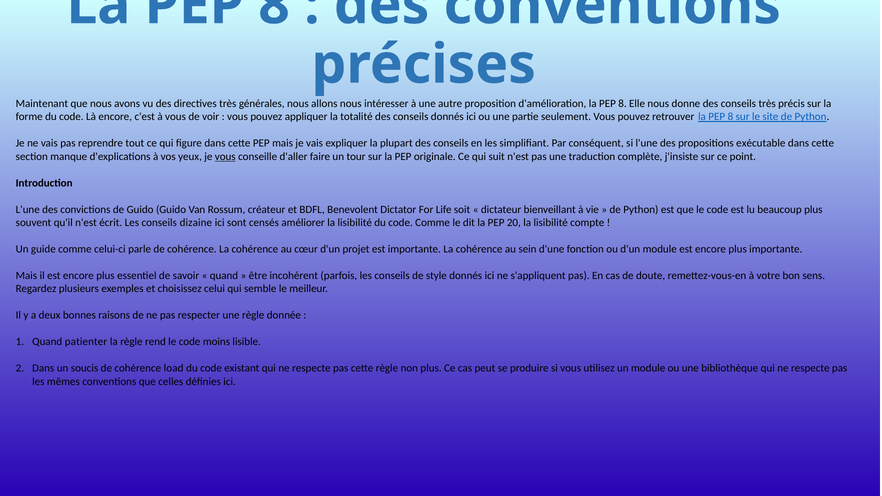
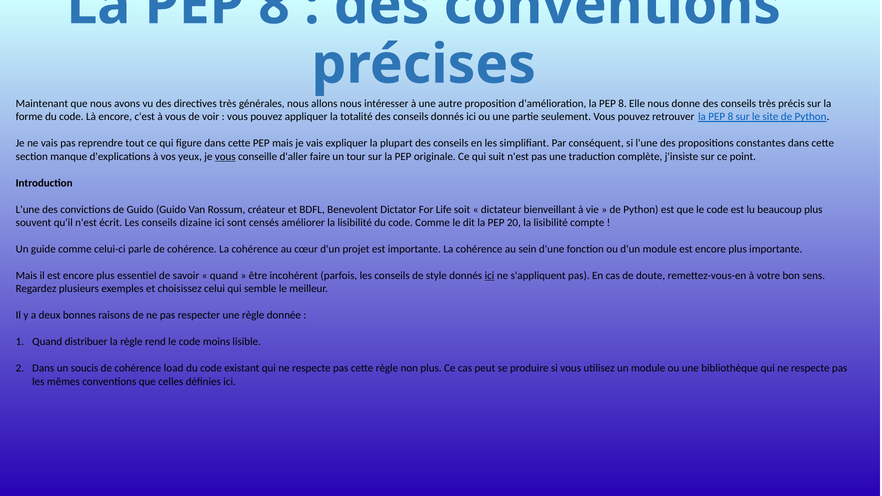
exécutable: exécutable -> constantes
ici at (490, 276) underline: none -> present
patienter: patienter -> distribuer
